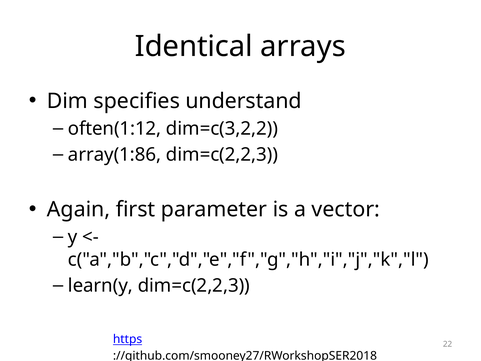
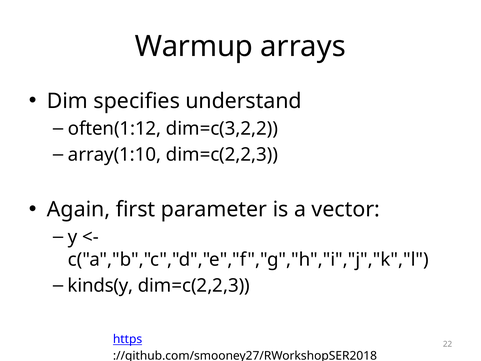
Identical: Identical -> Warmup
array(1:86: array(1:86 -> array(1:10
learn(y: learn(y -> kinds(y
